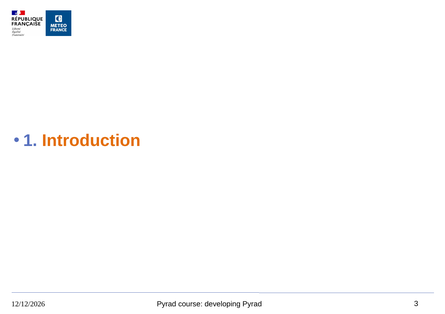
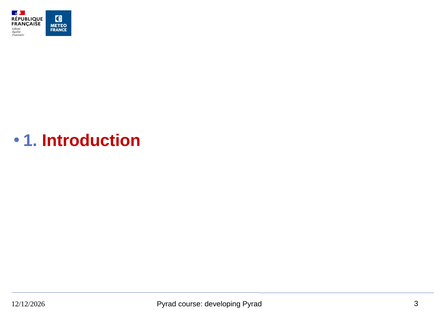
Introduction colour: orange -> red
